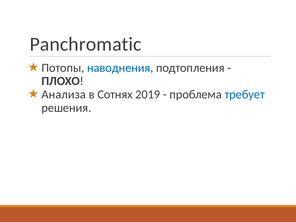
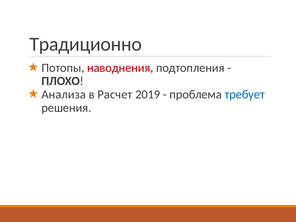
Panchromatic: Panchromatic -> Традиционно
наводнения colour: blue -> red
Сотнях: Сотнях -> Расчет
